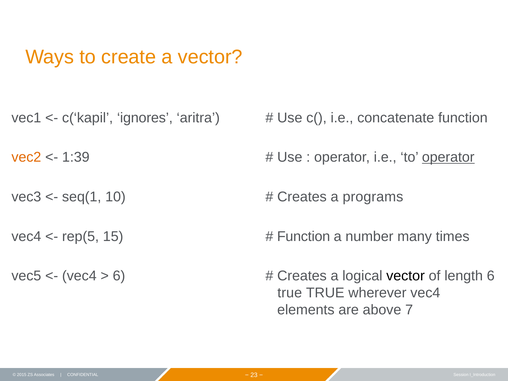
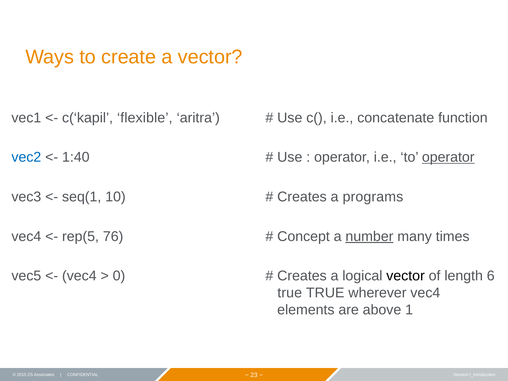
ignores: ignores -> flexible
vec2 colour: orange -> blue
1:39: 1:39 -> 1:40
15: 15 -> 76
Function at (304, 236): Function -> Concept
number underline: none -> present
6 at (119, 276): 6 -> 0
7: 7 -> 1
